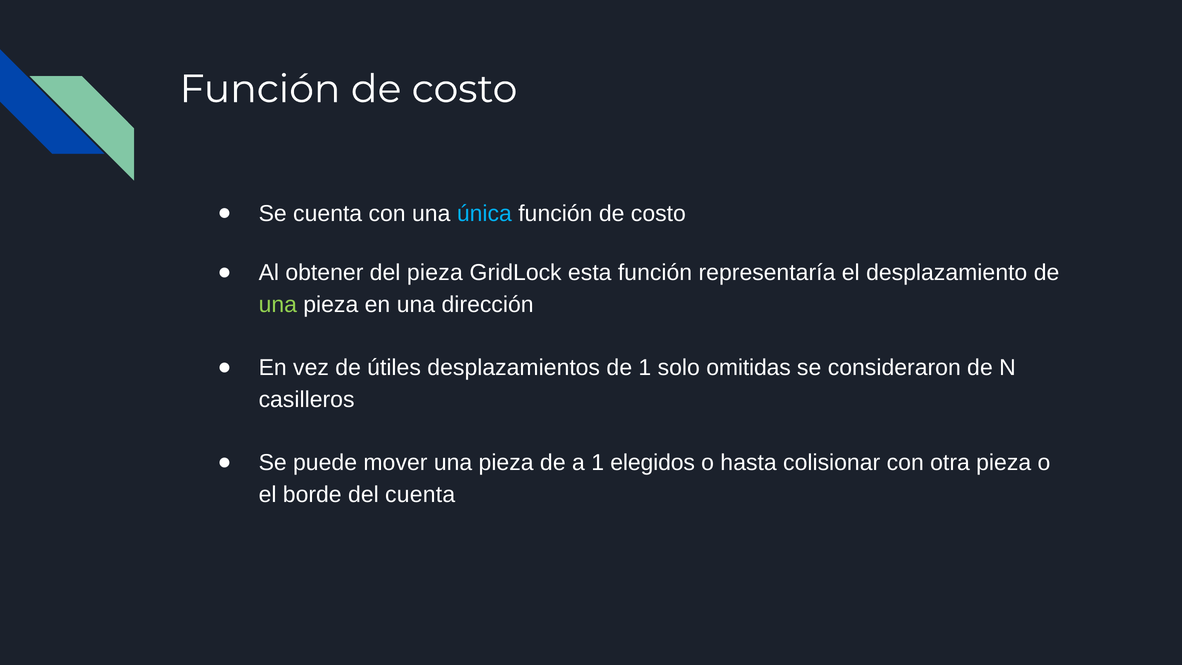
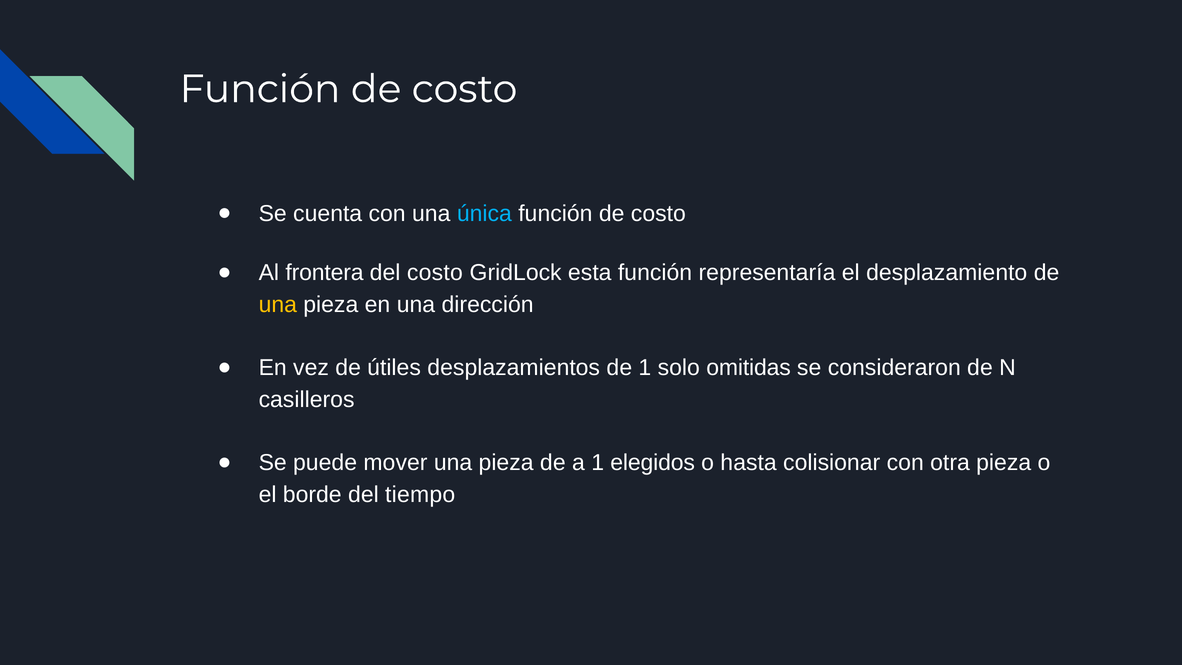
obtener: obtener -> frontera
del pieza: pieza -> costo
una at (278, 304) colour: light green -> yellow
del cuenta: cuenta -> tiempo
